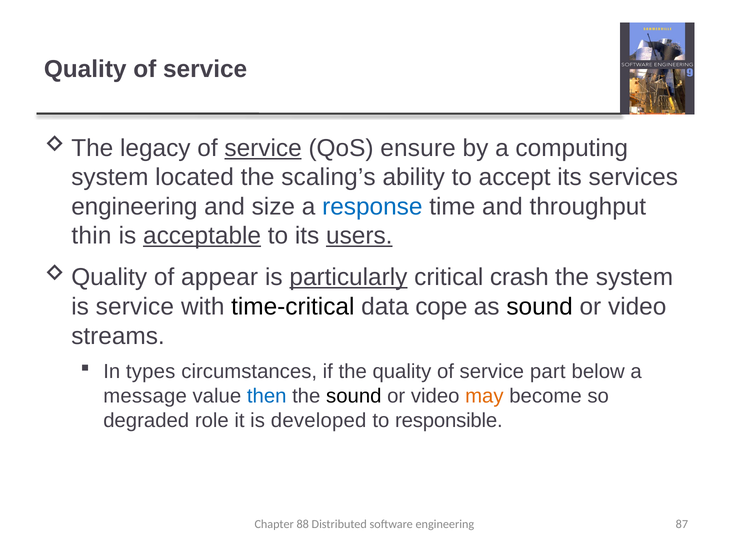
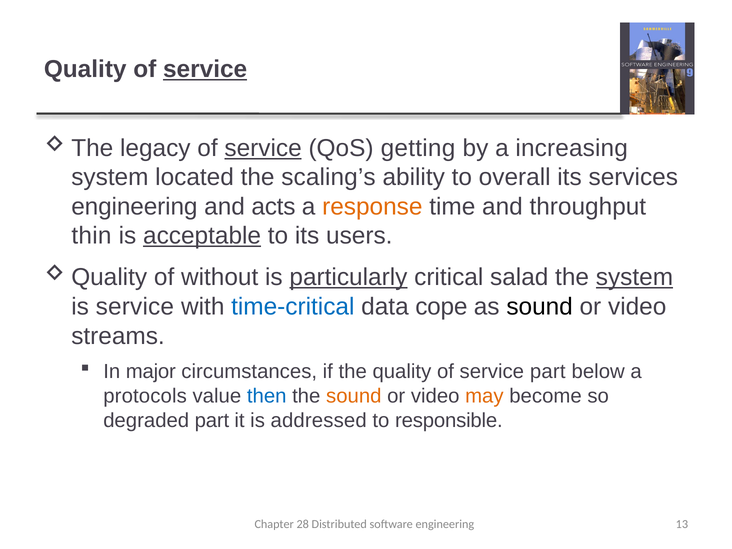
service at (205, 69) underline: none -> present
ensure: ensure -> getting
computing: computing -> increasing
accept: accept -> overall
size: size -> acts
response colour: blue -> orange
users underline: present -> none
appear: appear -> without
crash: crash -> salad
system at (634, 277) underline: none -> present
time-critical colour: black -> blue
types: types -> major
message: message -> protocols
sound at (354, 396) colour: black -> orange
degraded role: role -> part
developed: developed -> addressed
88: 88 -> 28
87: 87 -> 13
